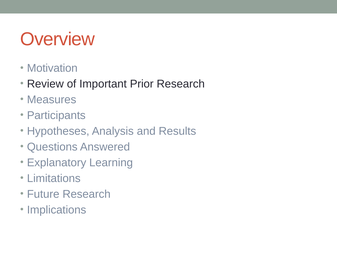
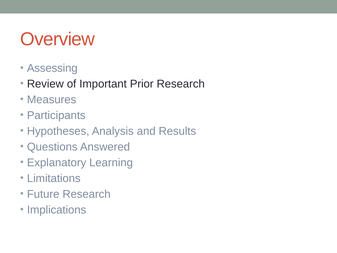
Motivation: Motivation -> Assessing
